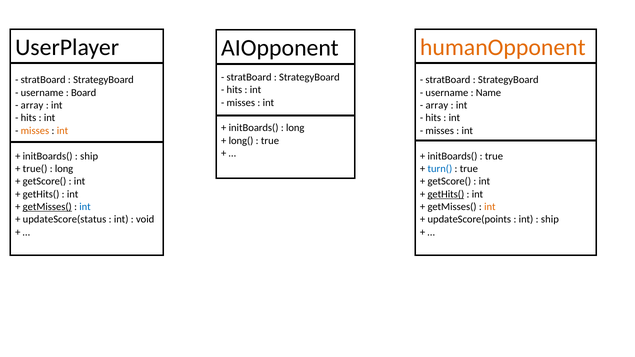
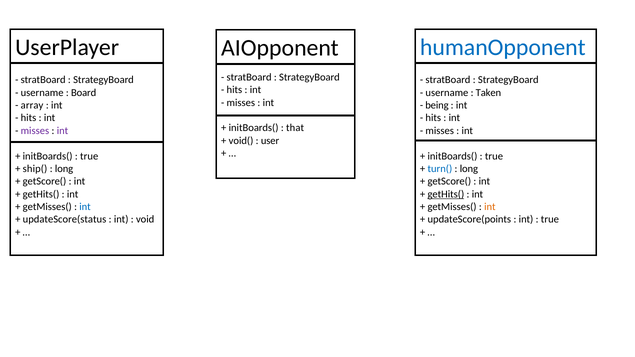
humanOpponent colour: orange -> blue
Name: Name -> Taken
array at (437, 105): array -> being
long at (295, 128): long -> that
misses at (35, 131) colour: orange -> purple
int at (62, 131) colour: orange -> purple
long(: long( -> void(
true at (270, 141): true -> user
ship at (89, 156): ship -> true
true(: true( -> ship(
true at (469, 169): true -> long
getMisses( at (47, 207) underline: present -> none
ship at (550, 220): ship -> true
